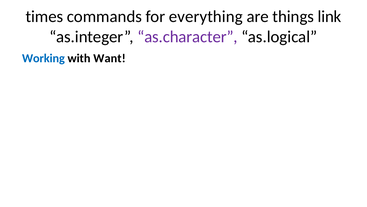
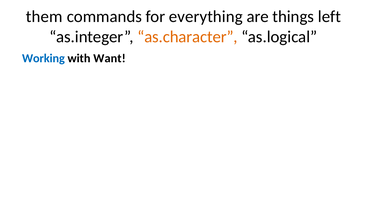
times: times -> them
link: link -> left
as.character colour: purple -> orange
